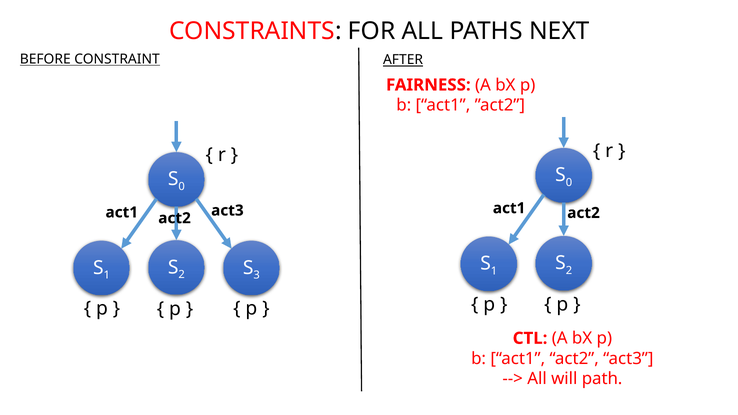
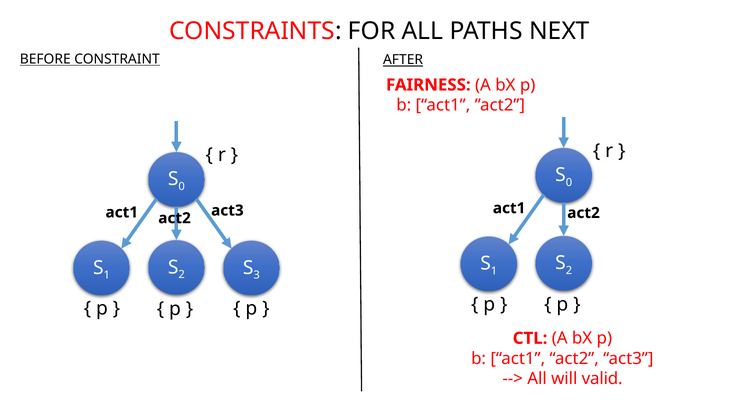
path: path -> valid
